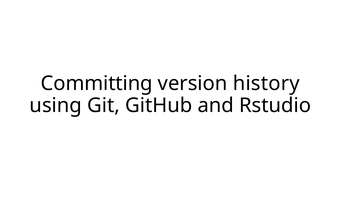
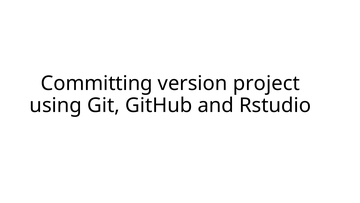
history: history -> project
